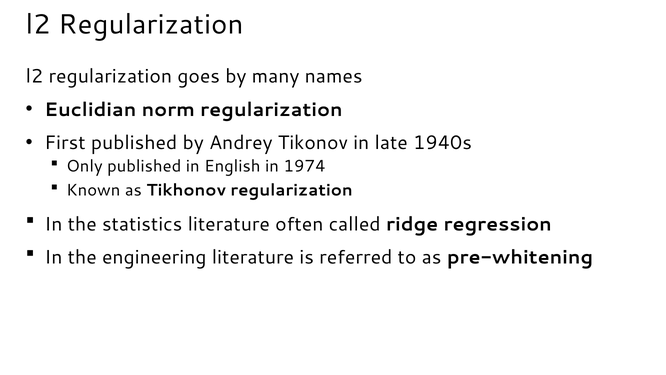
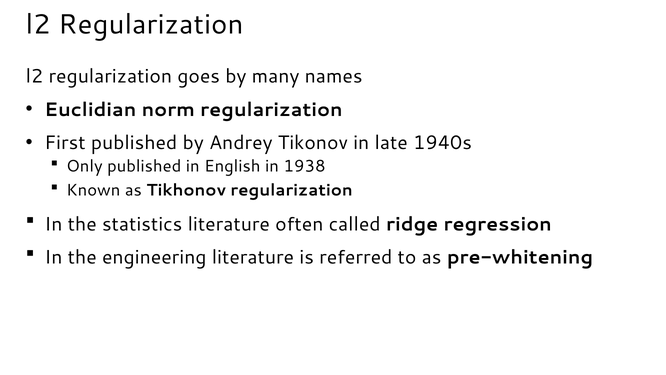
1974: 1974 -> 1938
